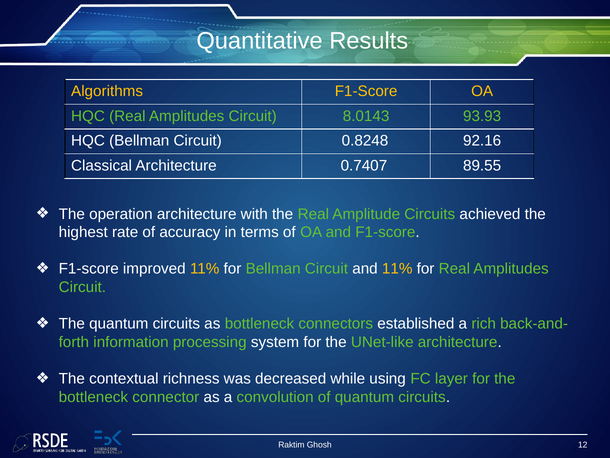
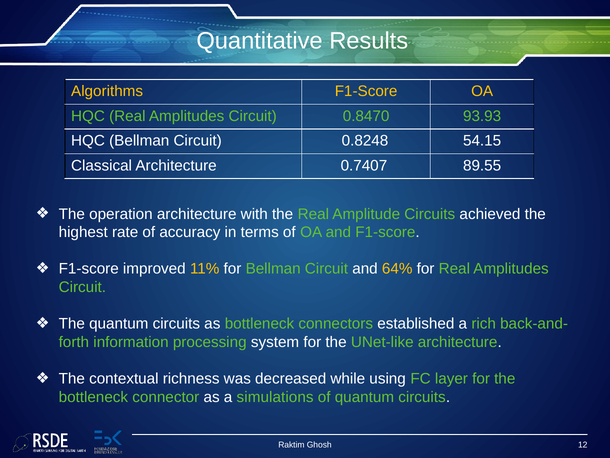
8.0143: 8.0143 -> 0.8470
92.16: 92.16 -> 54.15
and 11%: 11% -> 64%
convolution: convolution -> simulations
